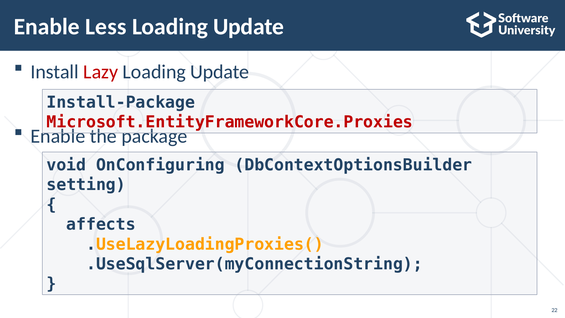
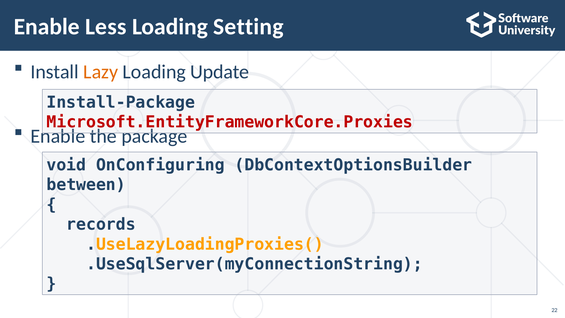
Update at (249, 27): Update -> Setting
Lazy colour: red -> orange
setting: setting -> between
affects: affects -> records
